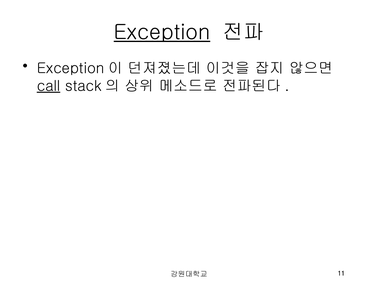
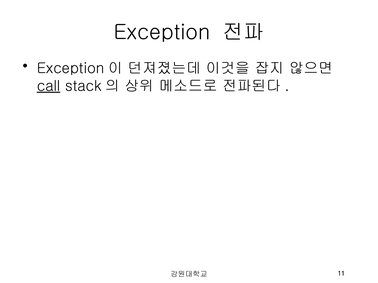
Exception underline: present -> none
